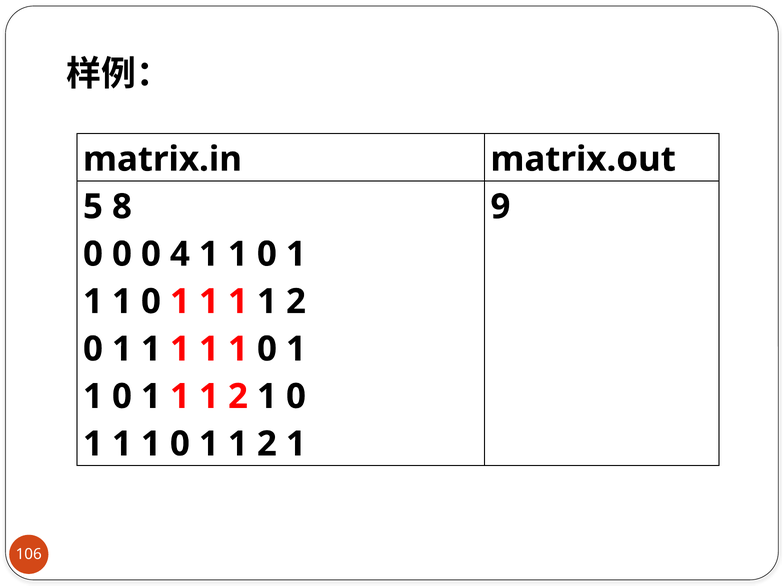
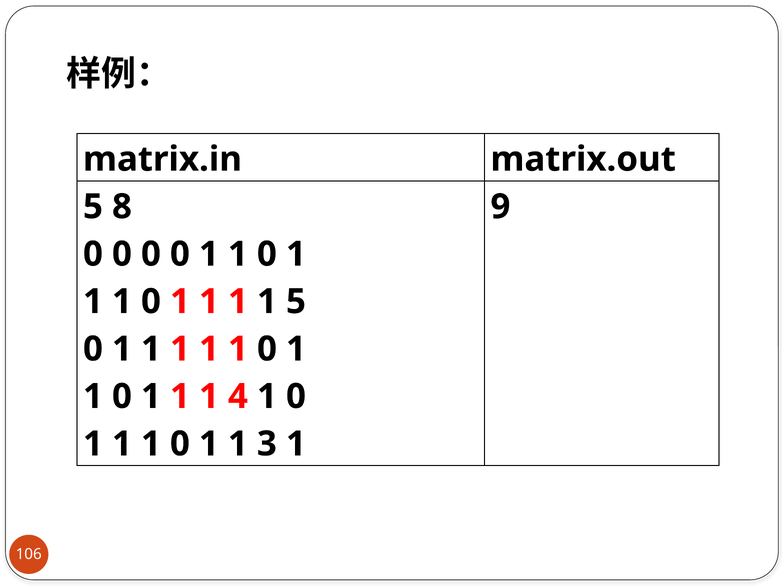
0 0 0 4: 4 -> 0
2 at (296, 302): 2 -> 5
2 at (238, 396): 2 -> 4
0 1 1 2: 2 -> 3
